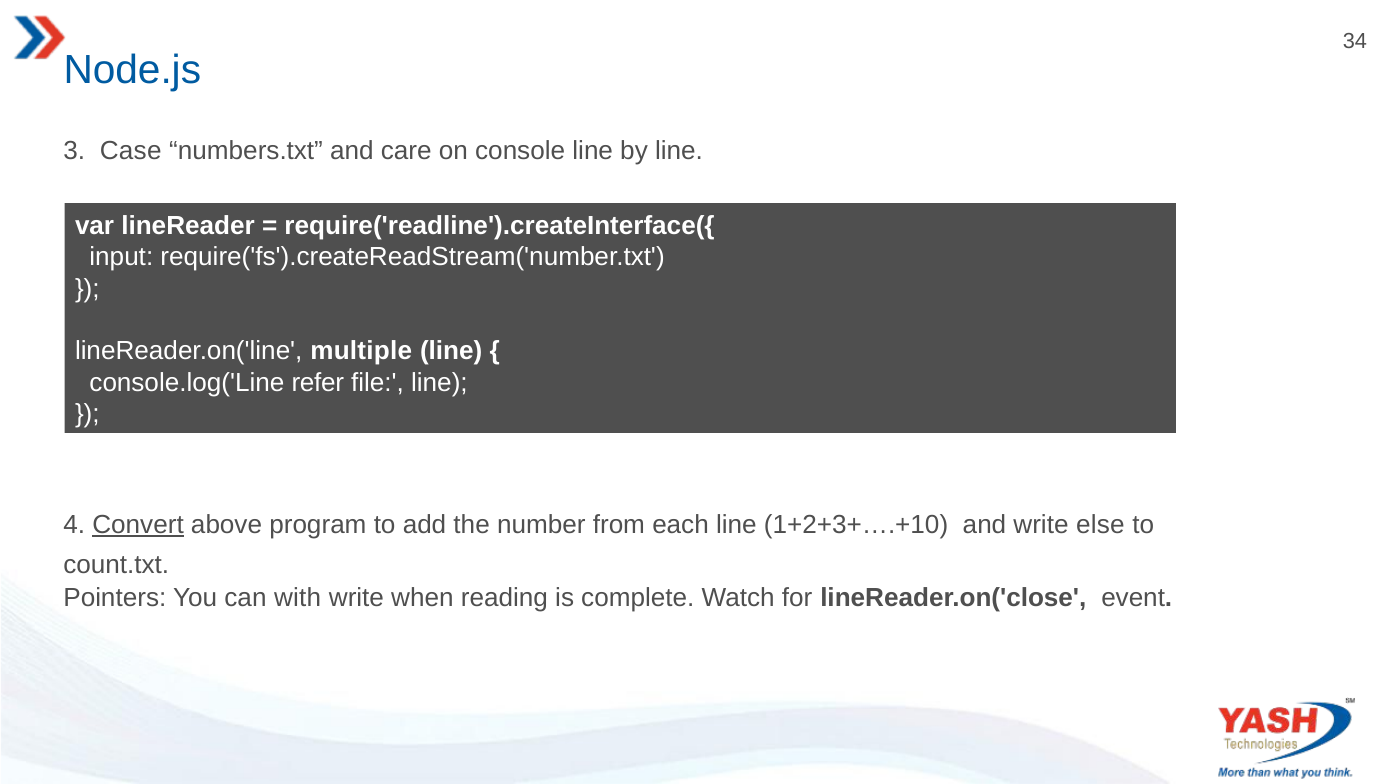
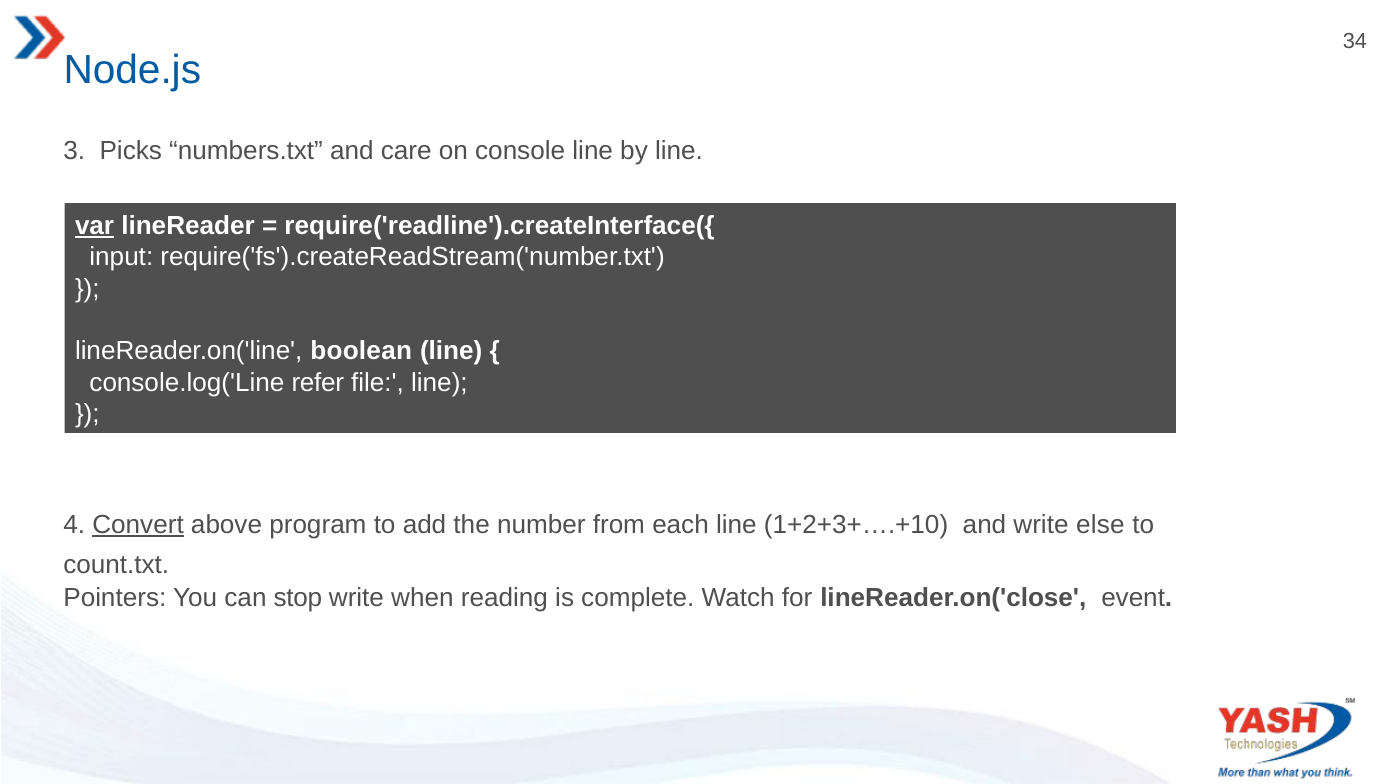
Case: Case -> Picks
var underline: none -> present
multiple: multiple -> boolean
with: with -> stop
